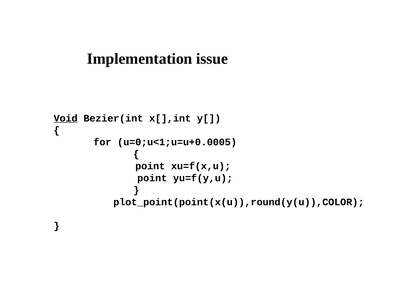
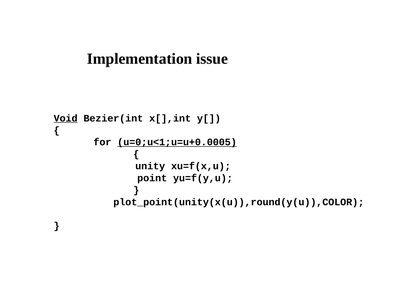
u=0;u<1;u=u+0.0005 underline: none -> present
point at (150, 166): point -> unity
plot_point(point(x(u)),round(y(u)),COLOR: plot_point(point(x(u)),round(y(u)),COLOR -> plot_point(unity(x(u)),round(y(u)),COLOR
